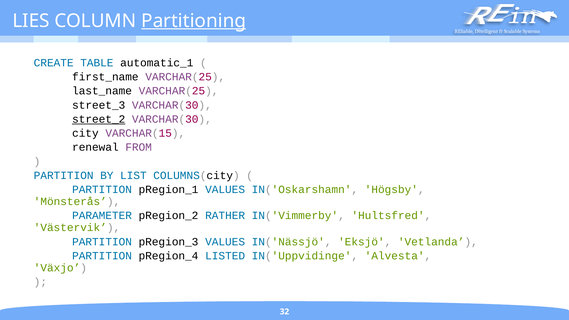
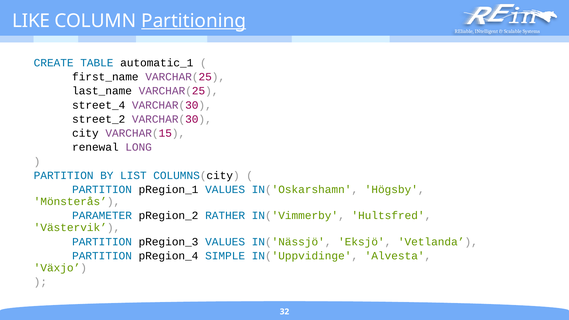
LIES: LIES -> LIKE
street_3: street_3 -> street_4
street_2 underline: present -> none
FROM: FROM -> LONG
LISTED: LISTED -> SIMPLE
